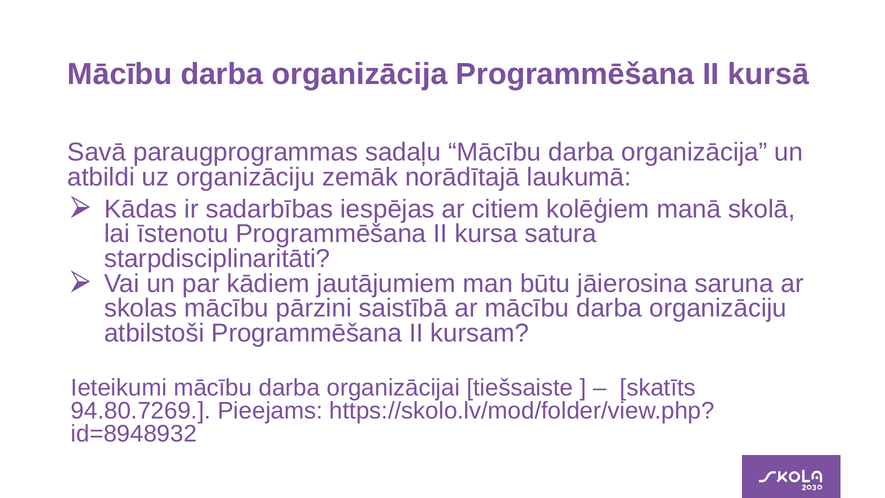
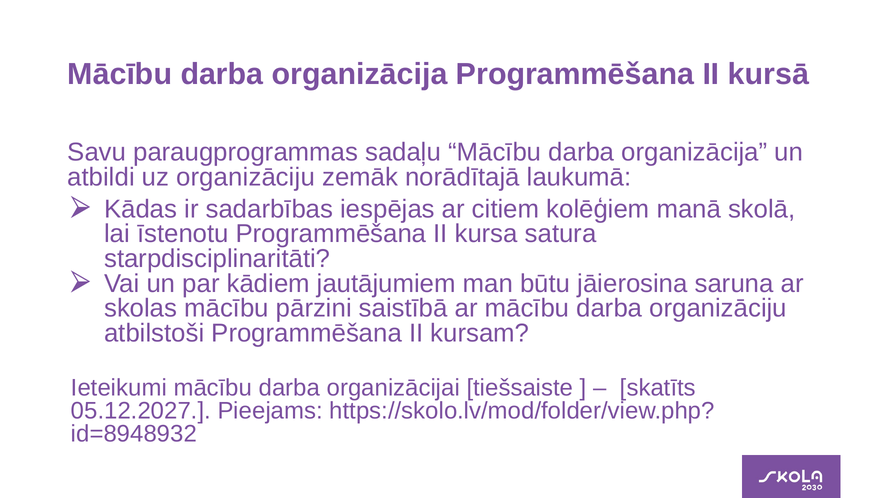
Savā: Savā -> Savu
94.80.7269: 94.80.7269 -> 05.12.2027
